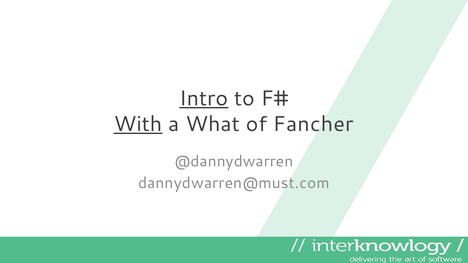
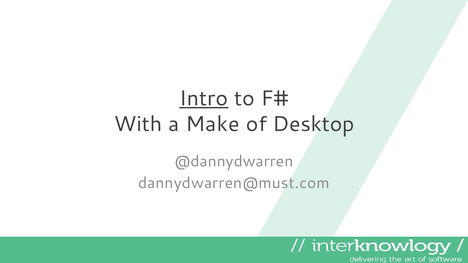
With underline: present -> none
What: What -> Make
Fancher: Fancher -> Desktop
